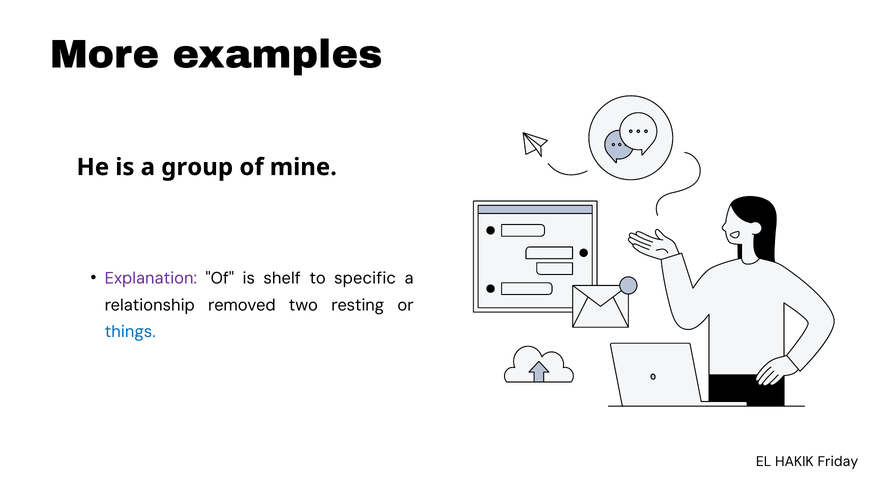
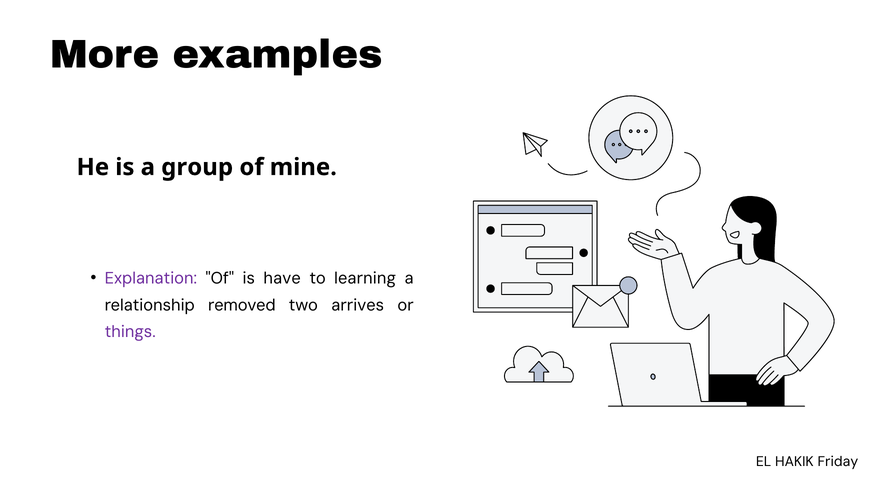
shelf: shelf -> have
specific: specific -> learning
resting: resting -> arrives
things colour: blue -> purple
